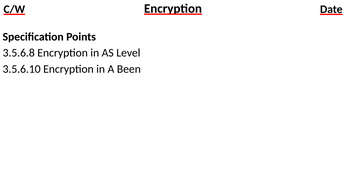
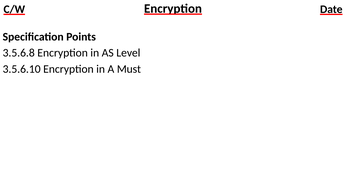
Been: Been -> Must
